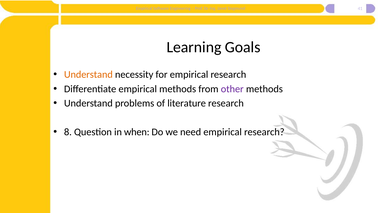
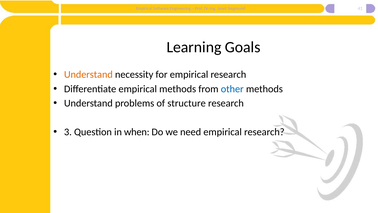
other colour: purple -> blue
literature: literature -> structure
8: 8 -> 3
